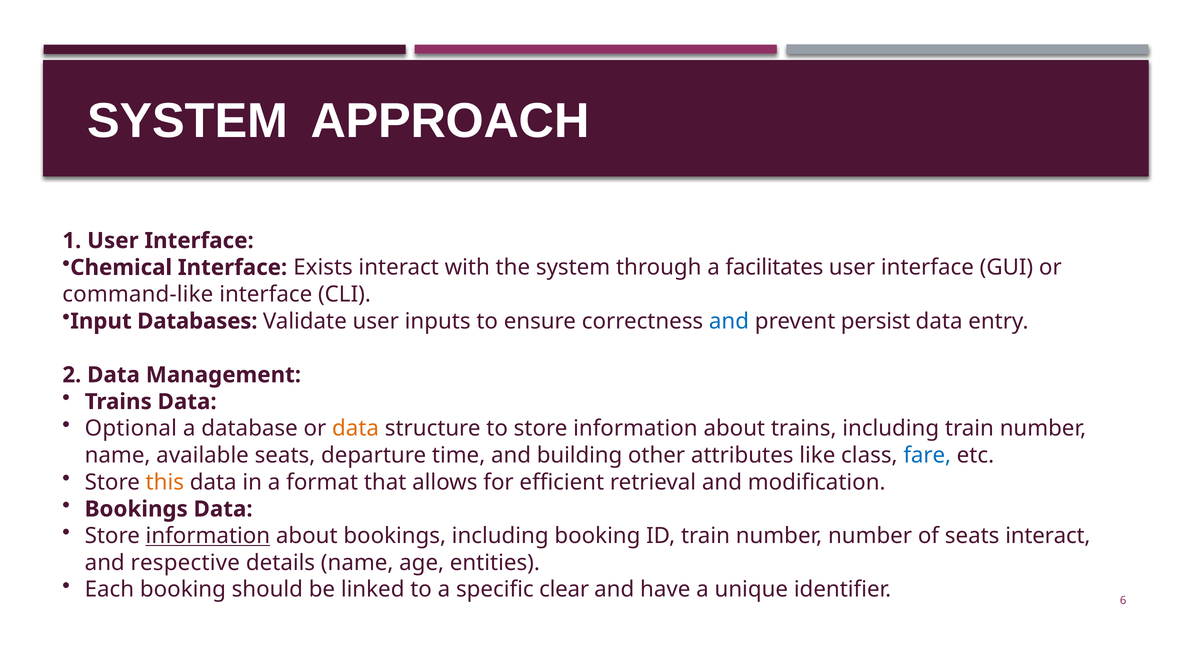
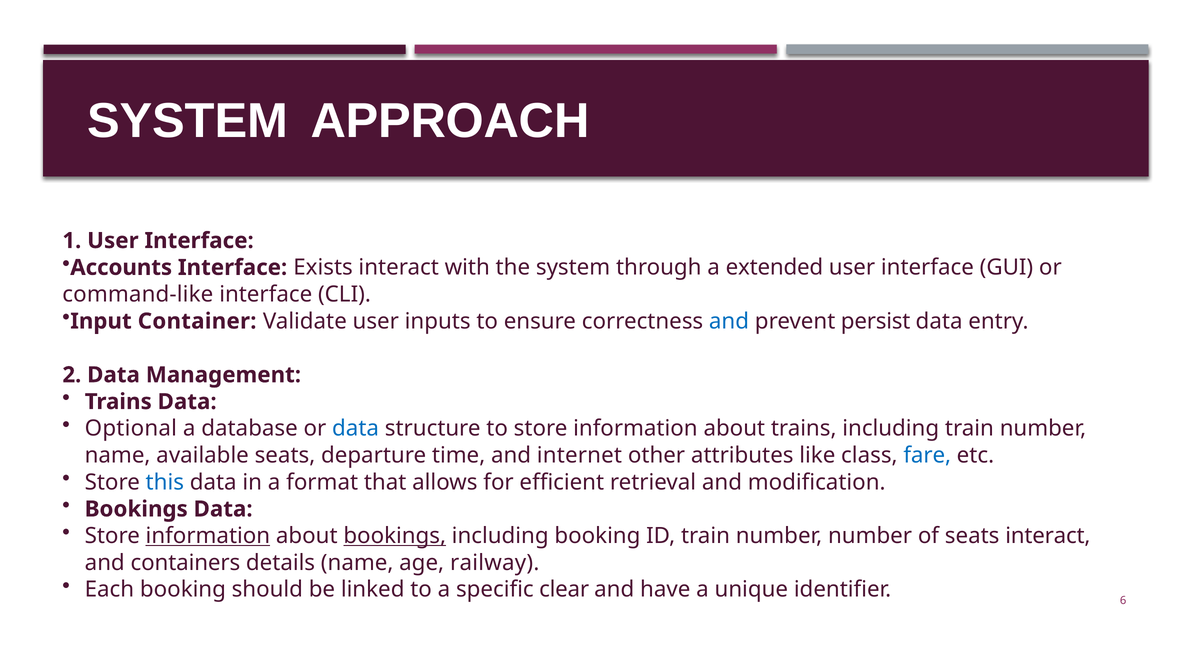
Chemical: Chemical -> Accounts
facilitates: facilitates -> extended
Databases: Databases -> Container
data at (356, 428) colour: orange -> blue
building: building -> internet
this colour: orange -> blue
bookings at (395, 536) underline: none -> present
respective: respective -> containers
entities: entities -> railway
